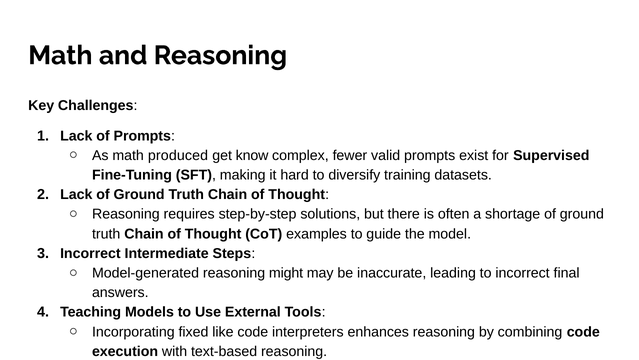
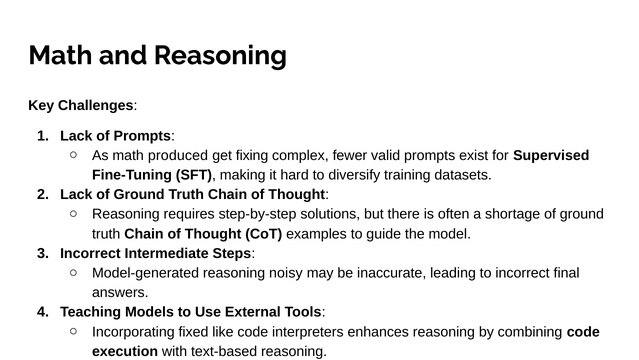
know: know -> fixing
might: might -> noisy
